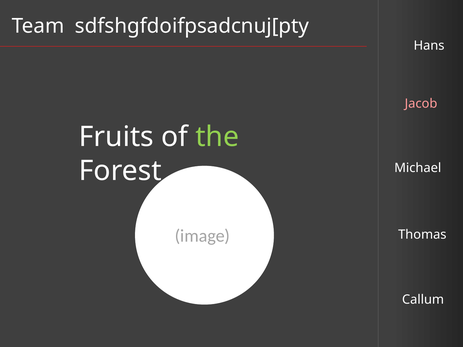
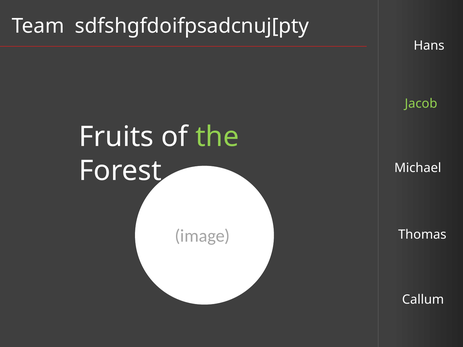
Jacob colour: pink -> light green
